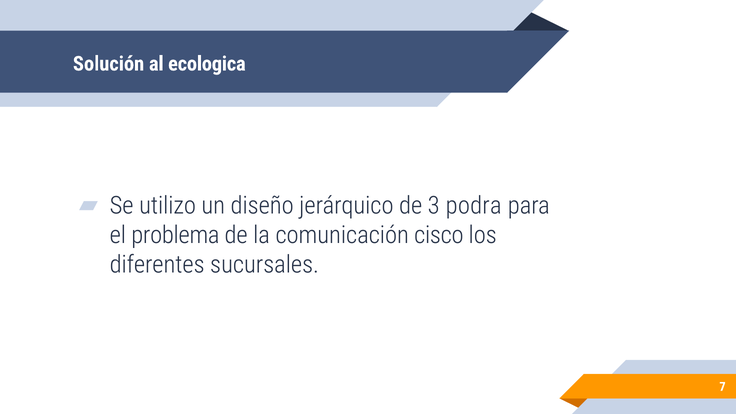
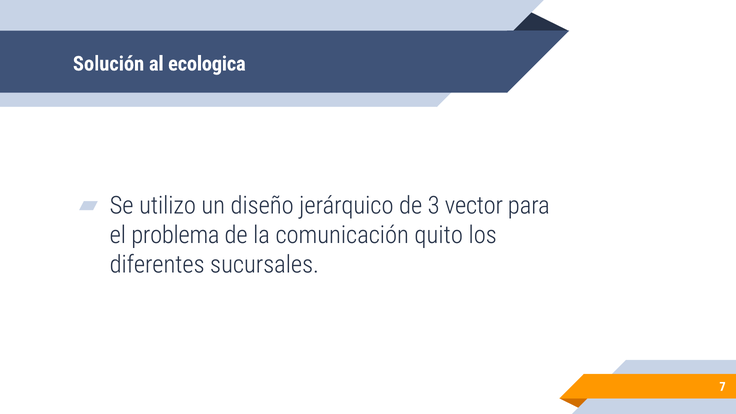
podra: podra -> vector
cisco: cisco -> quito
